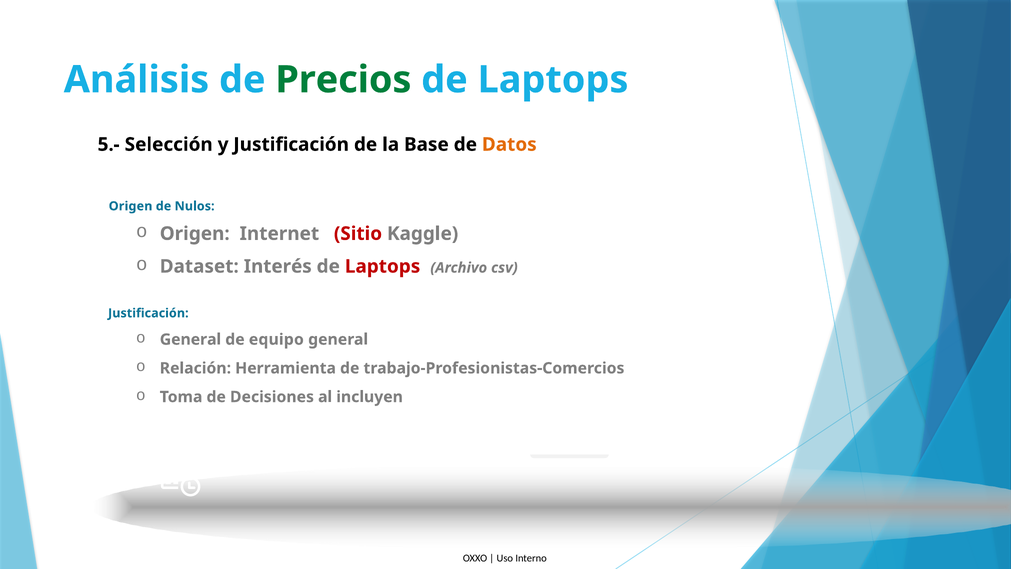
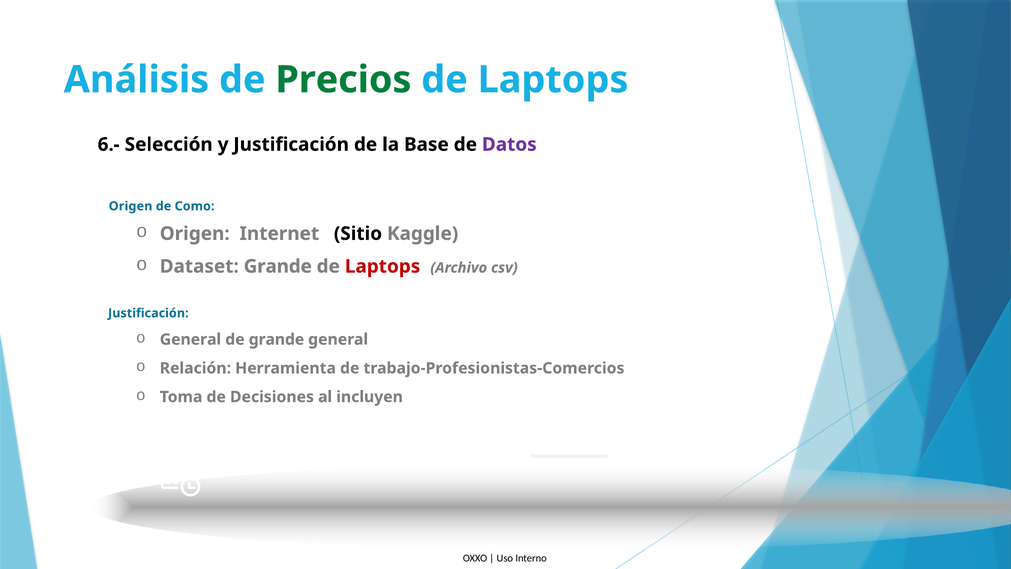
5.-: 5.- -> 6.-
Datos colour: orange -> purple
Nulos: Nulos -> Como
Sitio colour: red -> black
Dataset Interés: Interés -> Grande
de equipo: equipo -> grande
